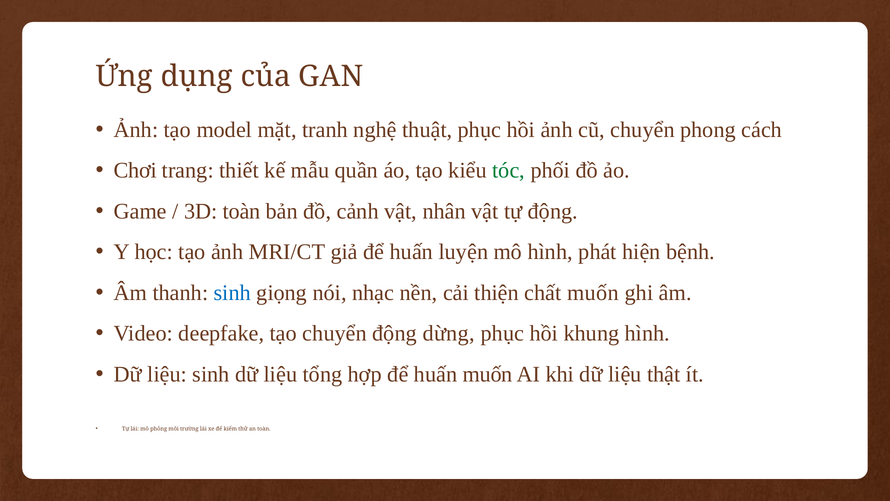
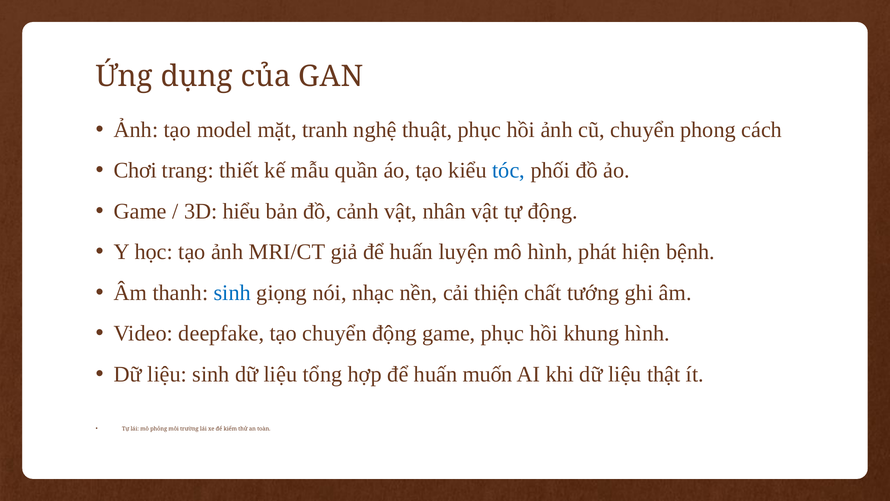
tóc colour: green -> blue
3D toàn: toàn -> hiểu
chất muốn: muốn -> tướng
động dừng: dừng -> game
